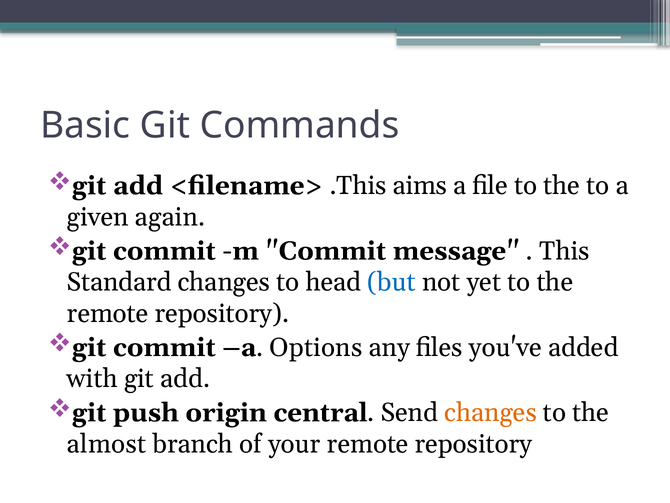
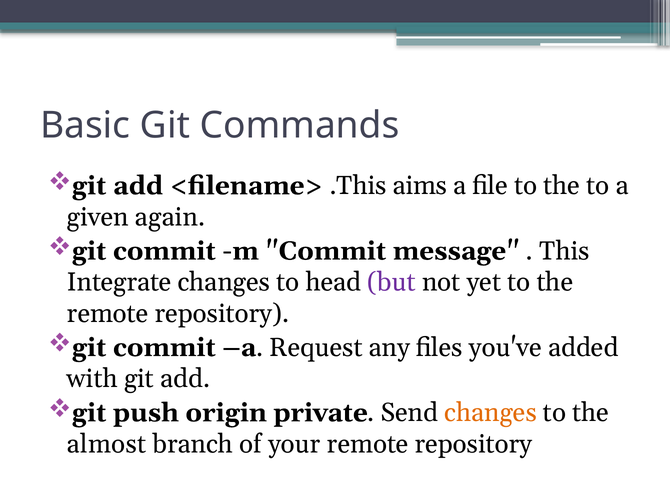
Standard: Standard -> Integrate
but colour: blue -> purple
Options: Options -> Request
central: central -> private
